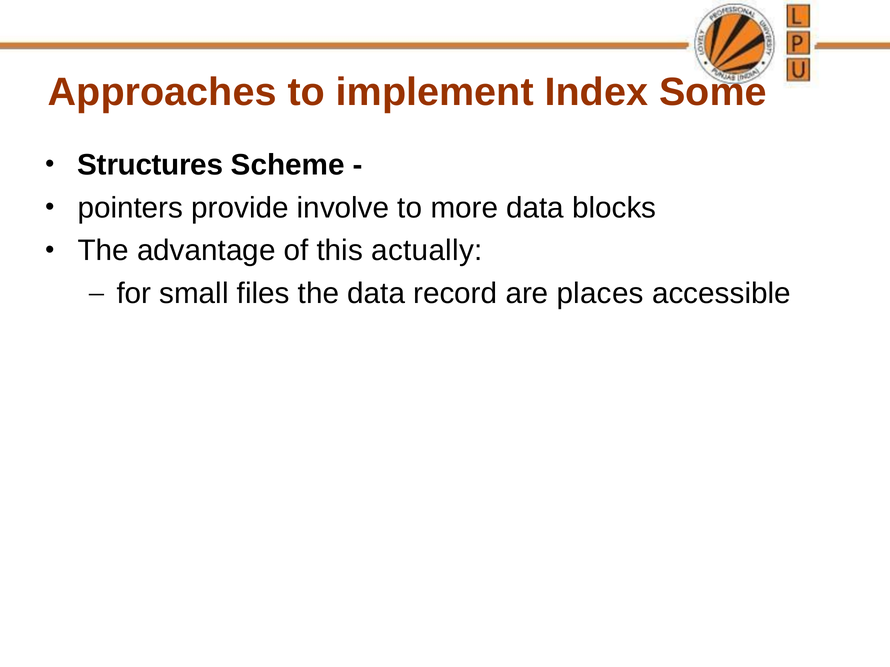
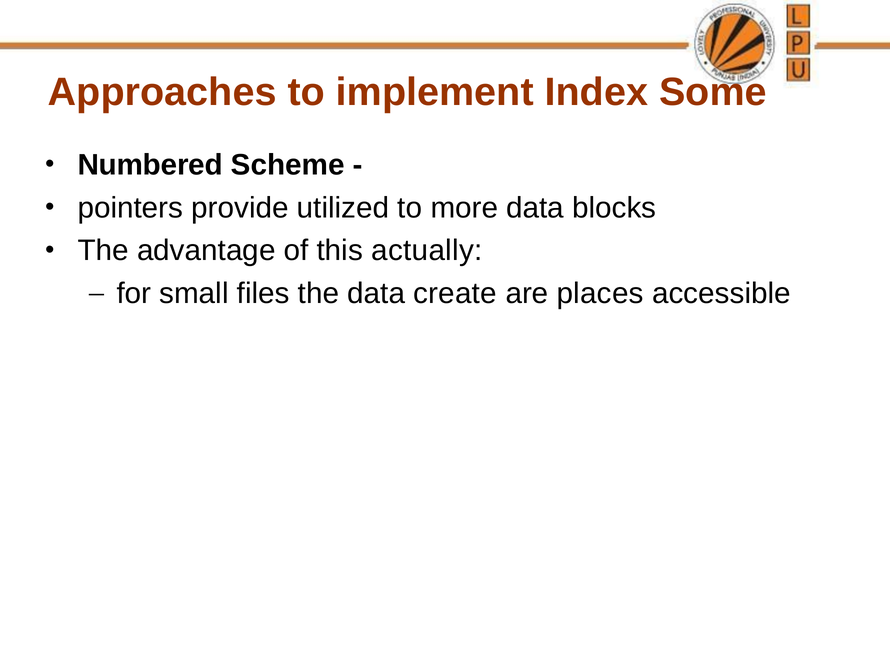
Structures: Structures -> Numbered
involve: involve -> utilized
record: record -> create
